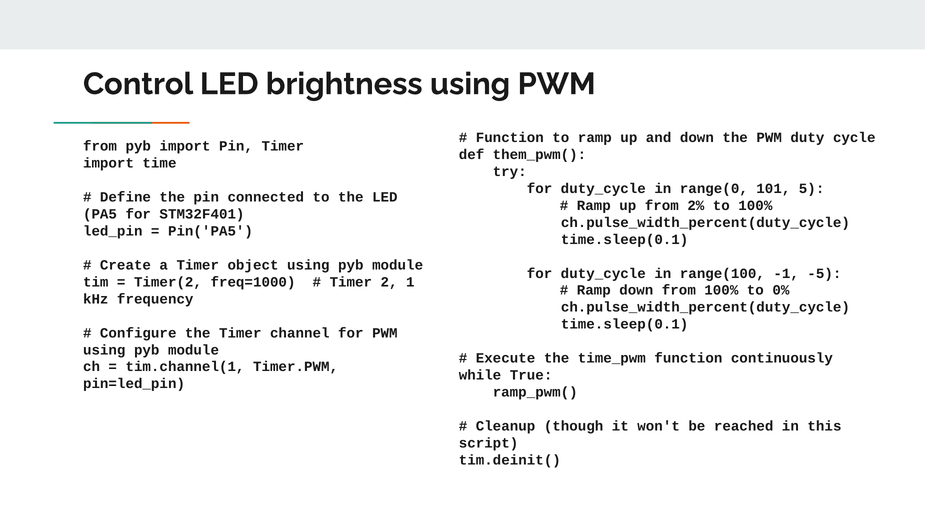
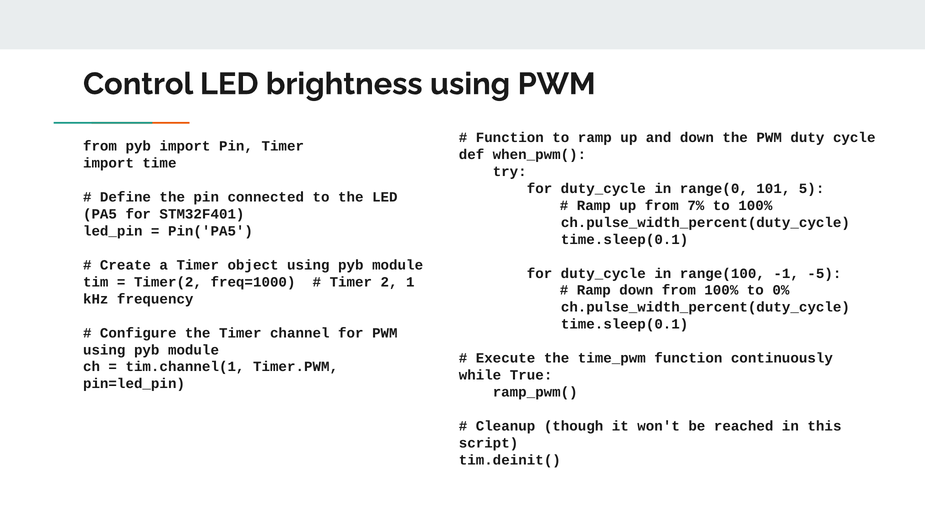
them_pwm(: them_pwm( -> when_pwm(
2%: 2% -> 7%
